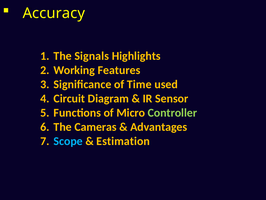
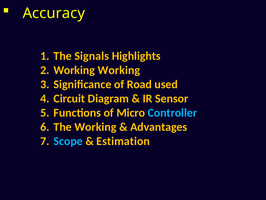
Working Features: Features -> Working
Time: Time -> Road
Controller colour: light green -> light blue
The Cameras: Cameras -> Working
